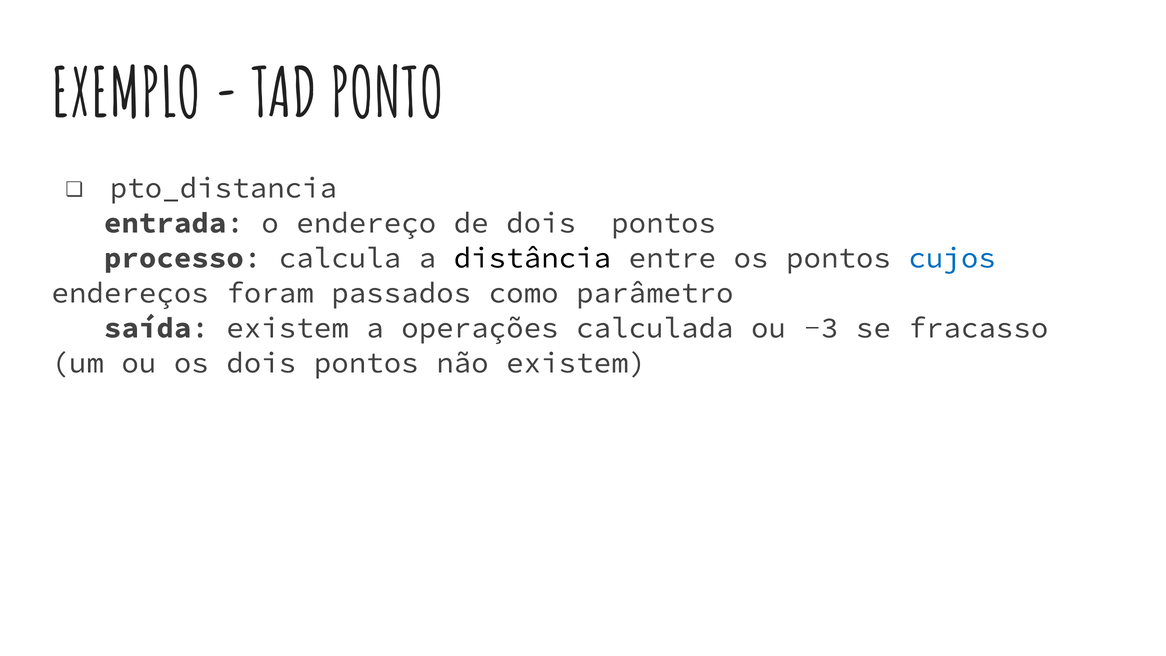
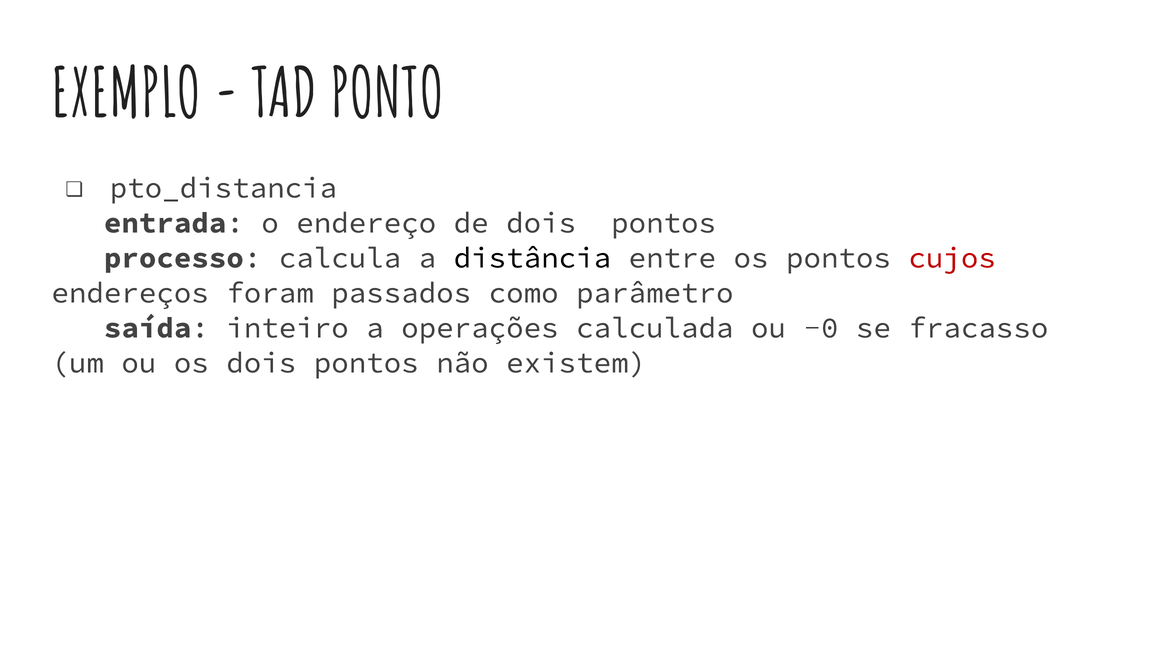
cujos colour: blue -> red
saída existem: existem -> inteiro
-3: -3 -> -0
